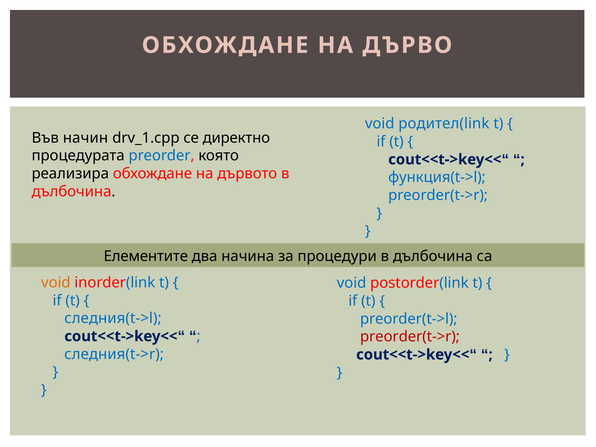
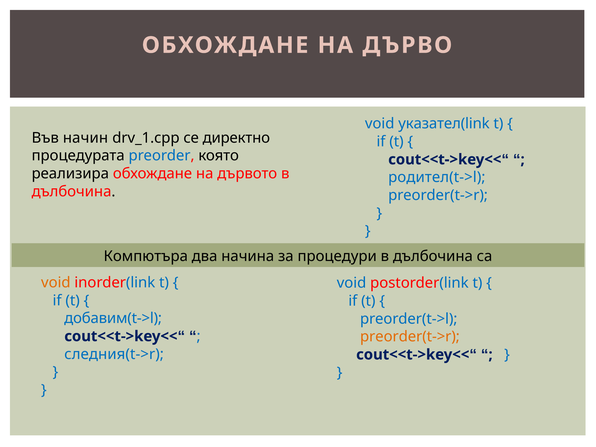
родител(link: родител(link -> указател(link
функция(t->l: функция(t->l -> родител(t->l
Елементите: Елементите -> Компютъра
следния(t->l: следния(t->l -> добавим(t->l
preorder(t->r at (410, 337) colour: red -> orange
